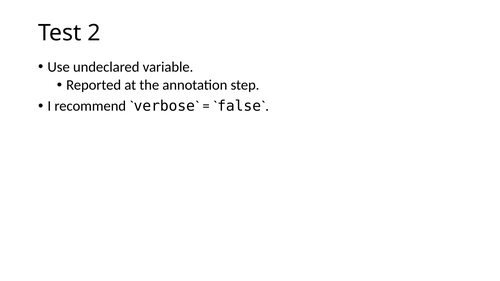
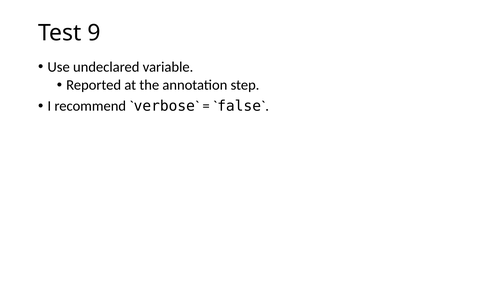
2: 2 -> 9
